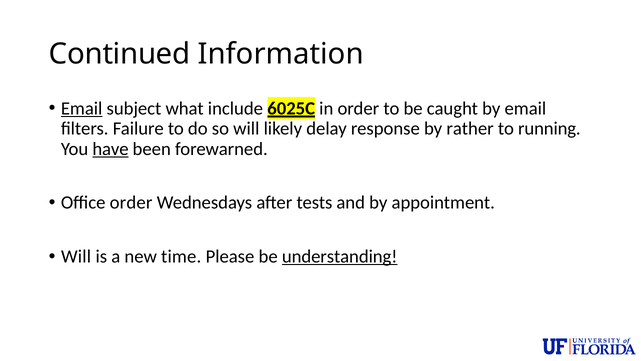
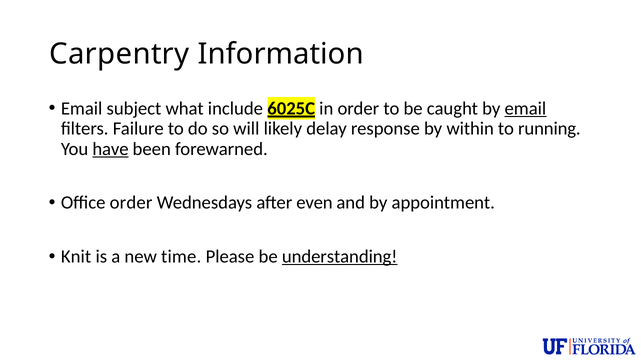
Continued: Continued -> Carpentry
Email at (82, 108) underline: present -> none
email at (525, 108) underline: none -> present
rather: rather -> within
tests: tests -> even
Will at (76, 256): Will -> Knit
